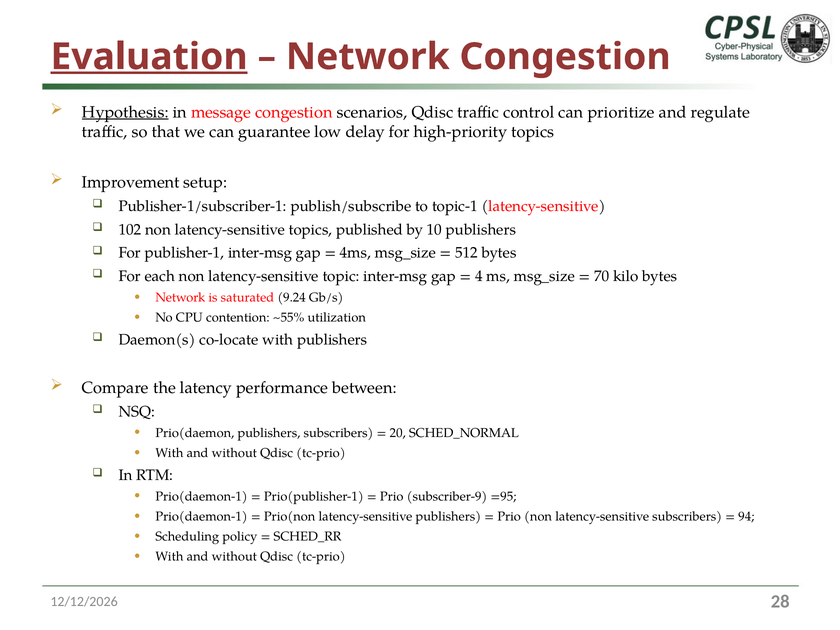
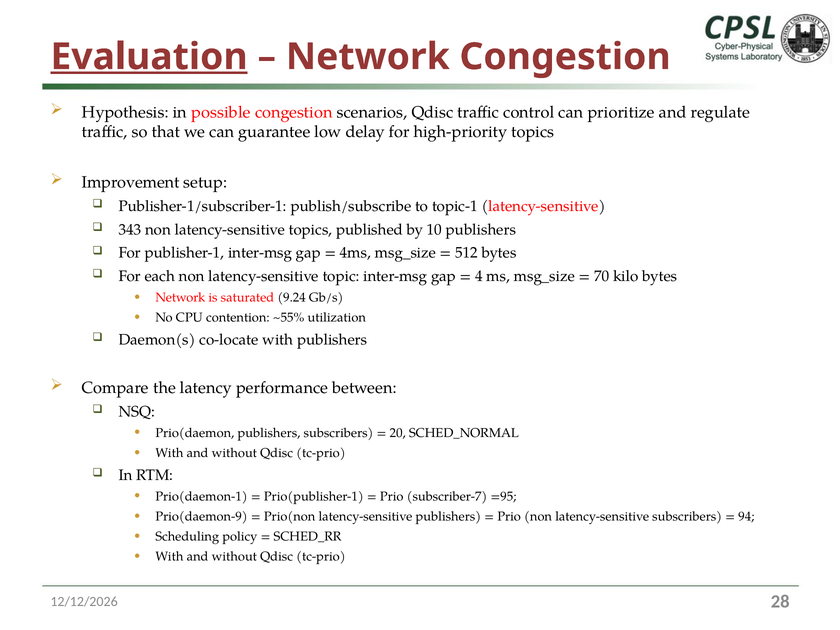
Hypothesis underline: present -> none
message: message -> possible
102: 102 -> 343
subscriber-9: subscriber-9 -> subscriber-7
Prio(daemon-1 at (202, 516): Prio(daemon-1 -> Prio(daemon-9
